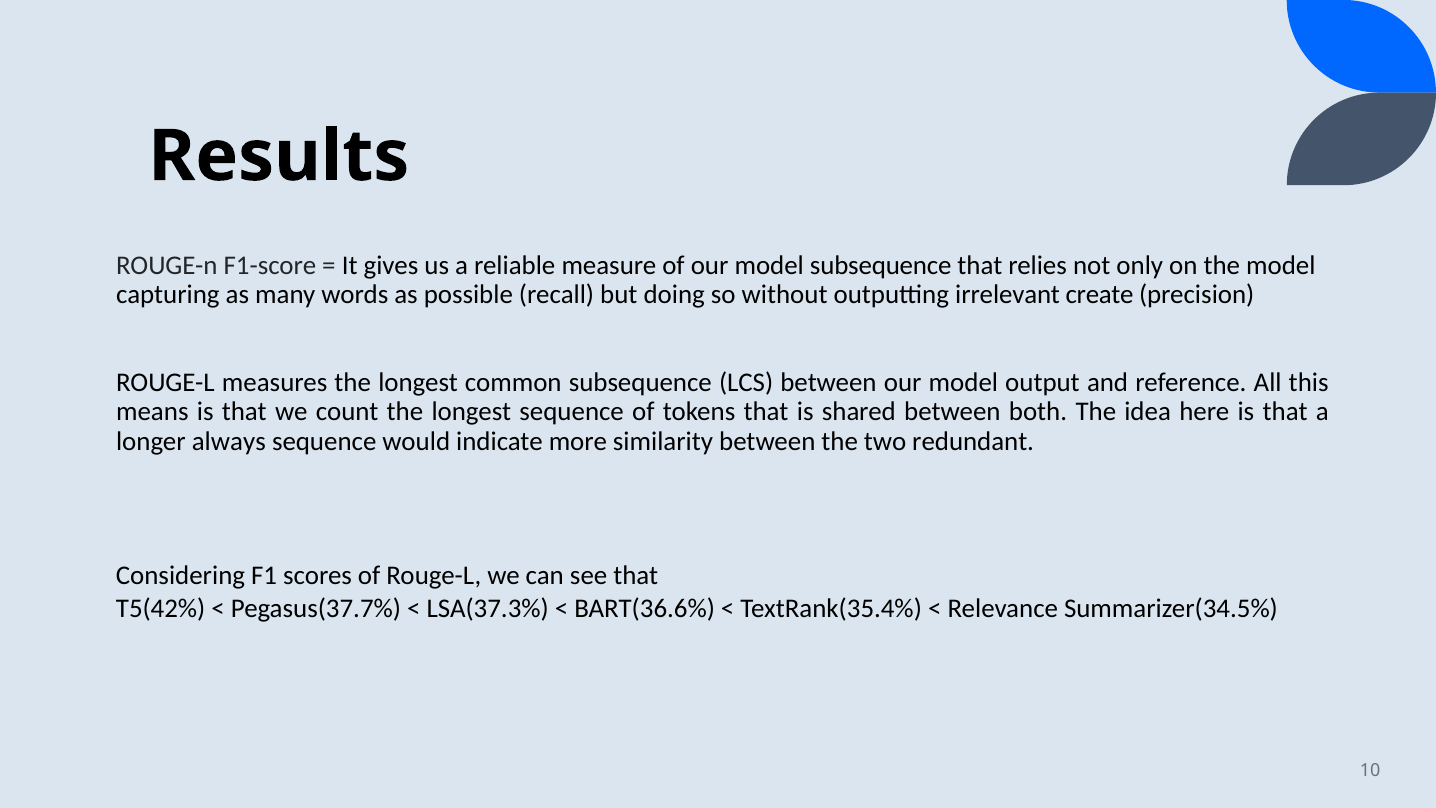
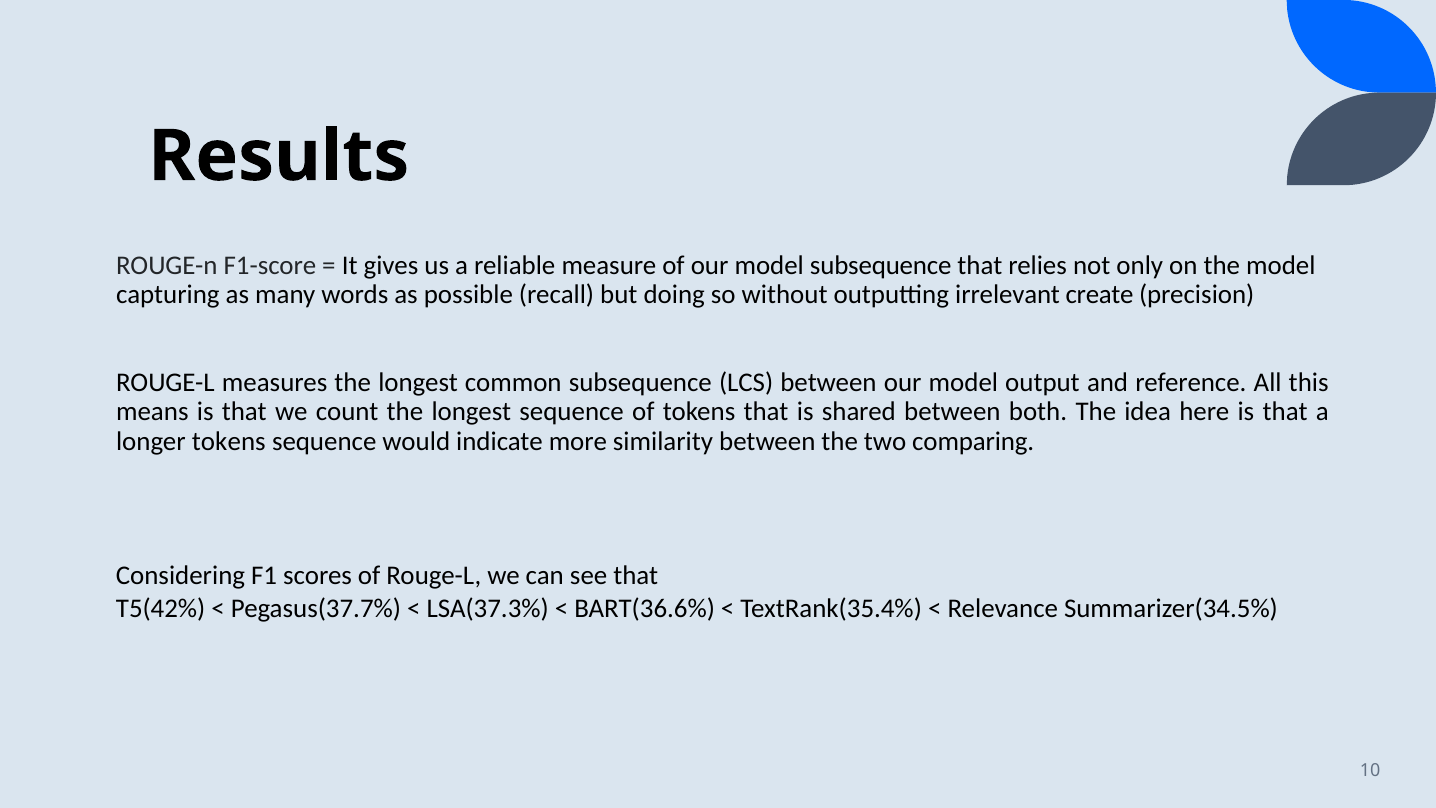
longer always: always -> tokens
redundant: redundant -> comparing
